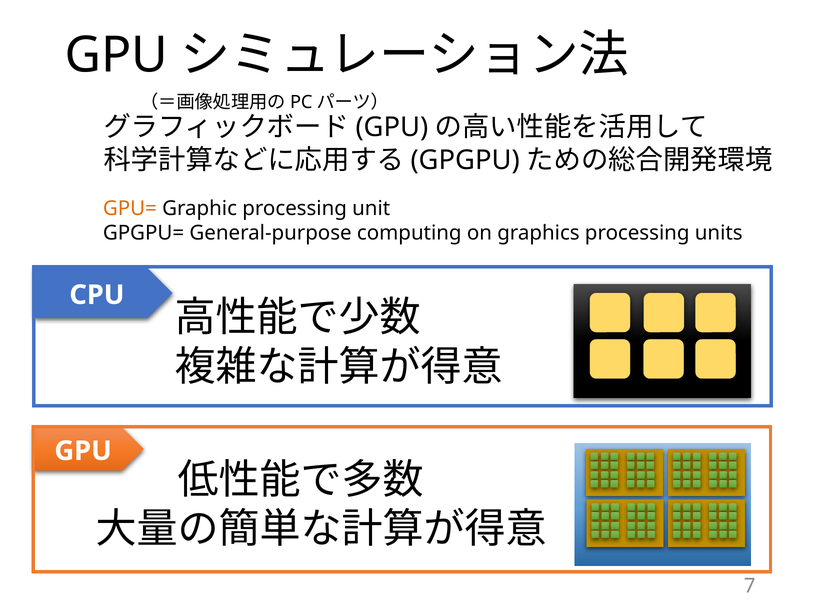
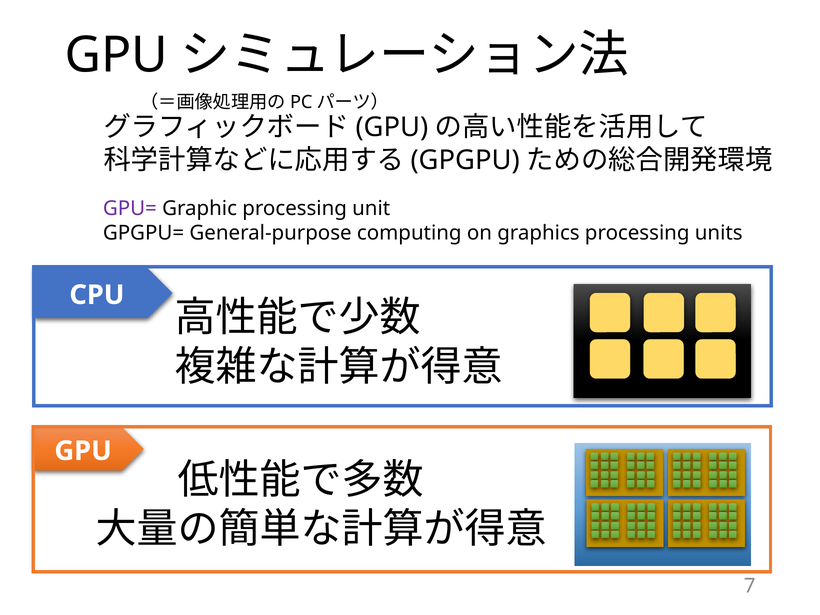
GPU= colour: orange -> purple
